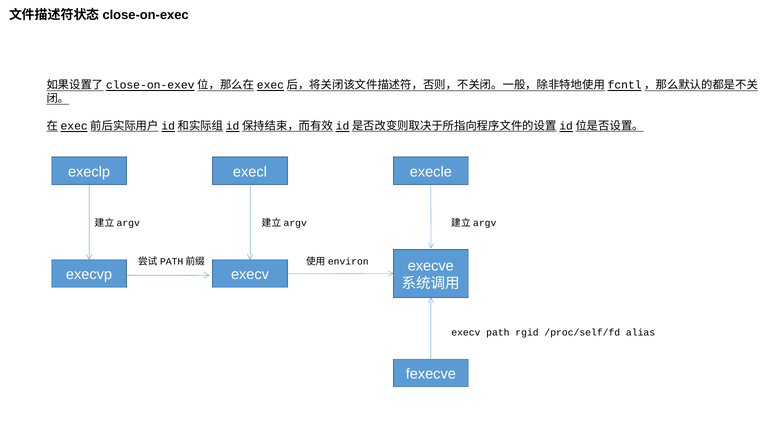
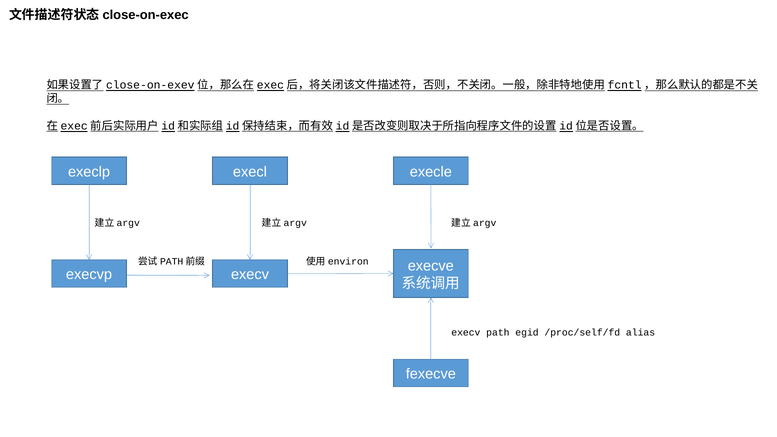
rgid: rgid -> egid
